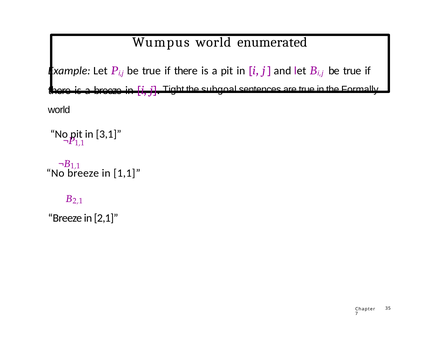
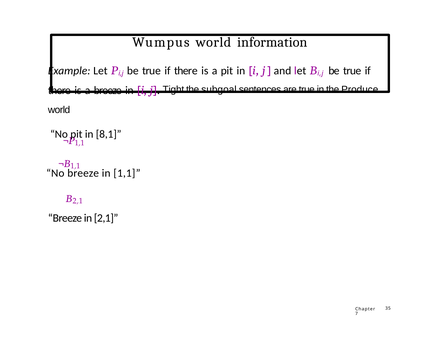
enumerated: enumerated -> information
Formally: Formally -> Produce
3,1: 3,1 -> 8,1
